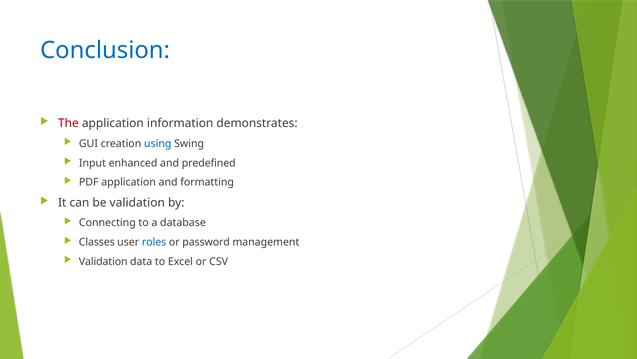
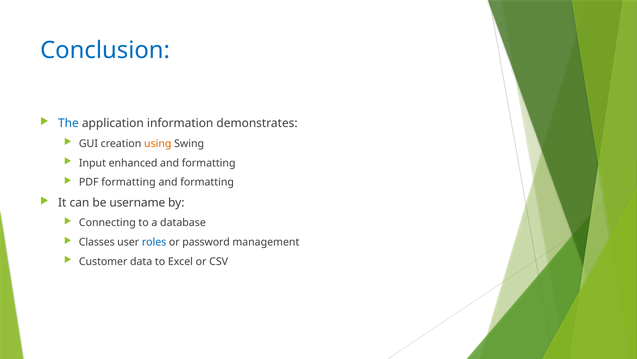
The colour: red -> blue
using colour: blue -> orange
predefined at (209, 163): predefined -> formatting
PDF application: application -> formatting
be validation: validation -> username
Validation at (103, 261): Validation -> Customer
